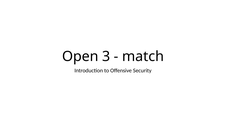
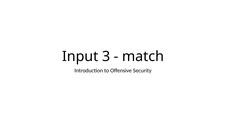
Open: Open -> Input
